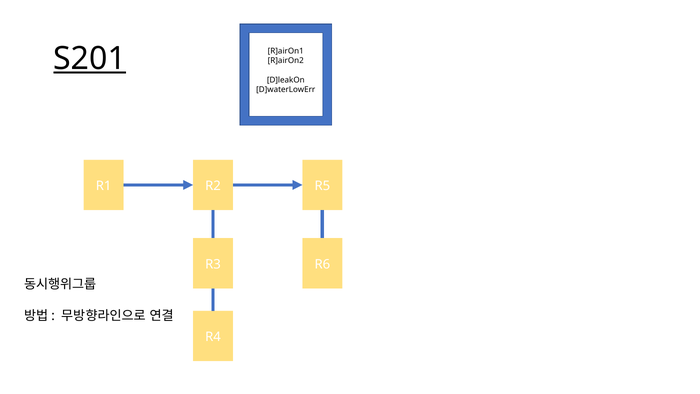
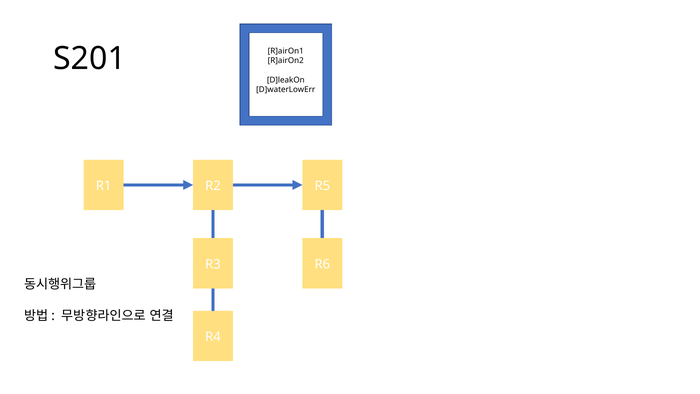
S201 underline: present -> none
